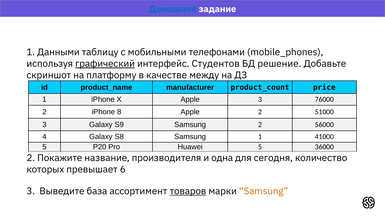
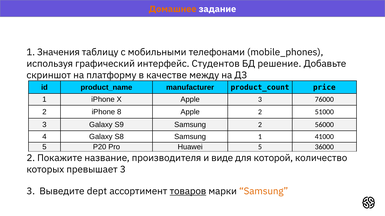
Домашнее colour: blue -> orange
Данными: Данными -> Значения
графический underline: present -> none
одна: одна -> виде
сегодня: сегодня -> которой
превышает 6: 6 -> 3
база: база -> dept
